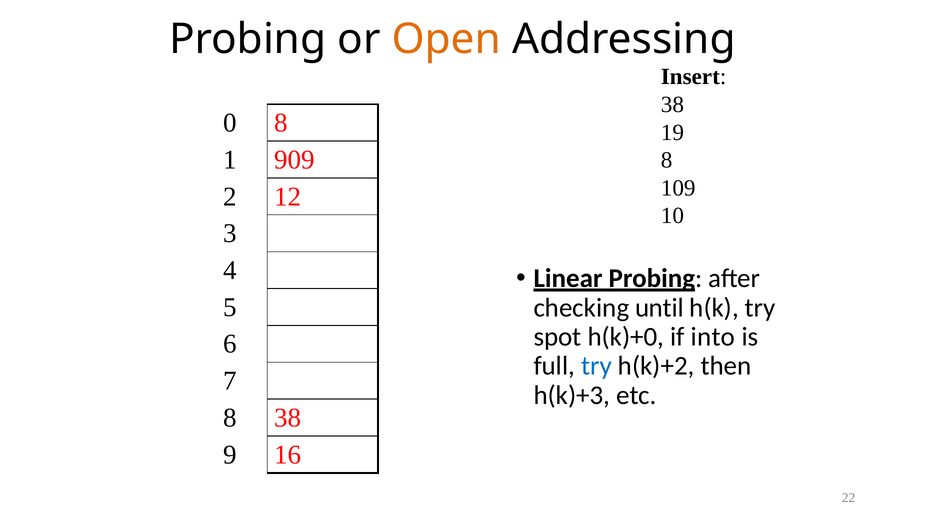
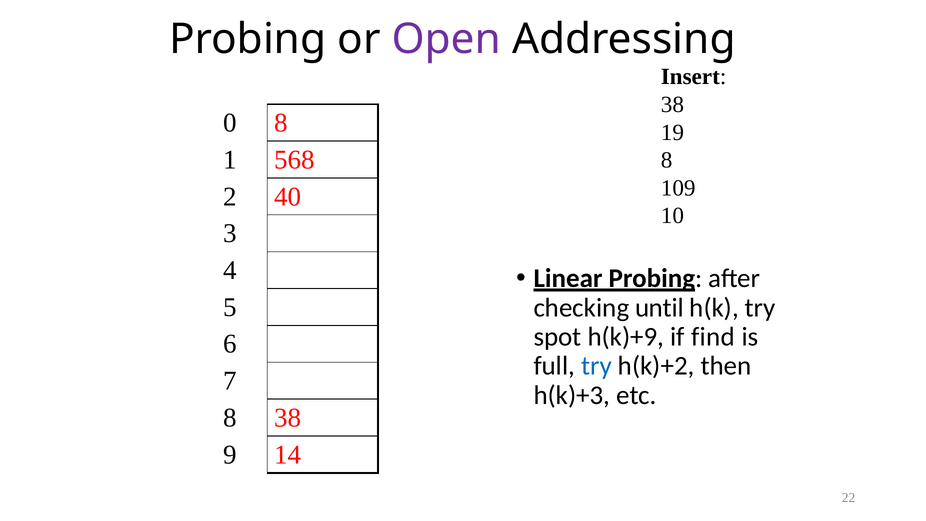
Open colour: orange -> purple
909: 909 -> 568
12: 12 -> 40
h(k)+0: h(k)+0 -> h(k)+9
into: into -> find
16: 16 -> 14
